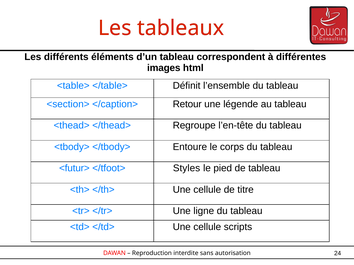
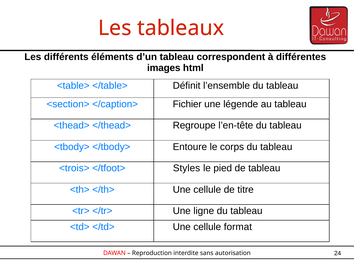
Retour: Retour -> Fichier
<futur>: <futur> -> <trois>
scripts: scripts -> format
